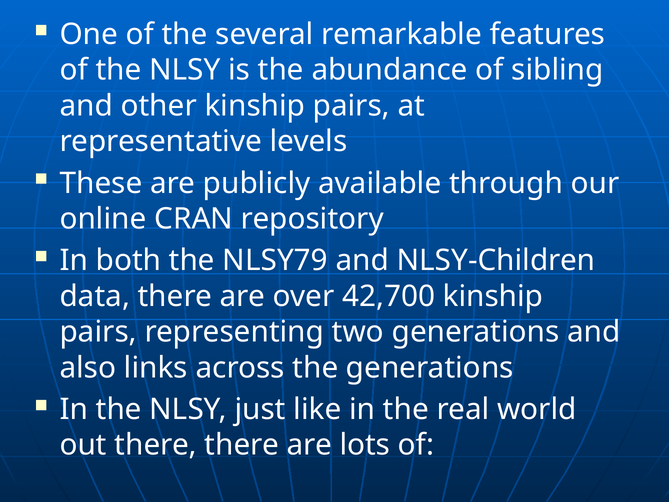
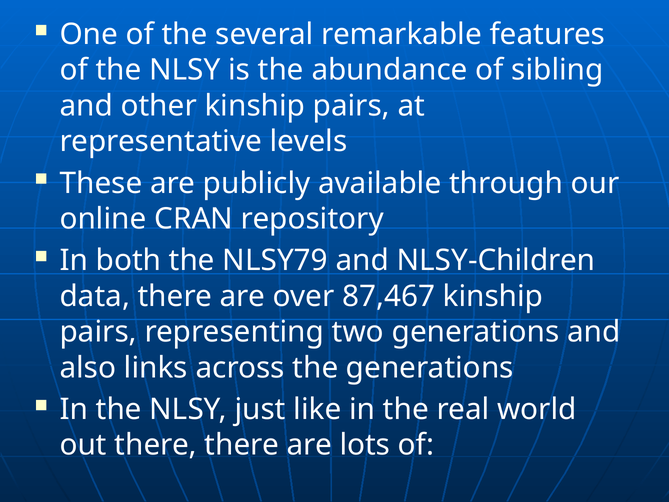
42,700: 42,700 -> 87,467
